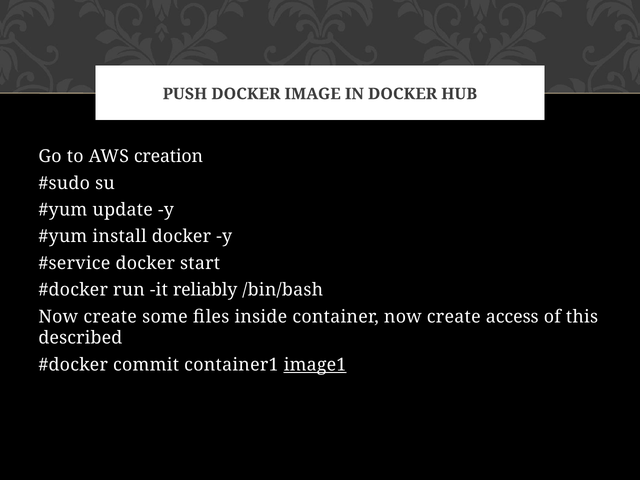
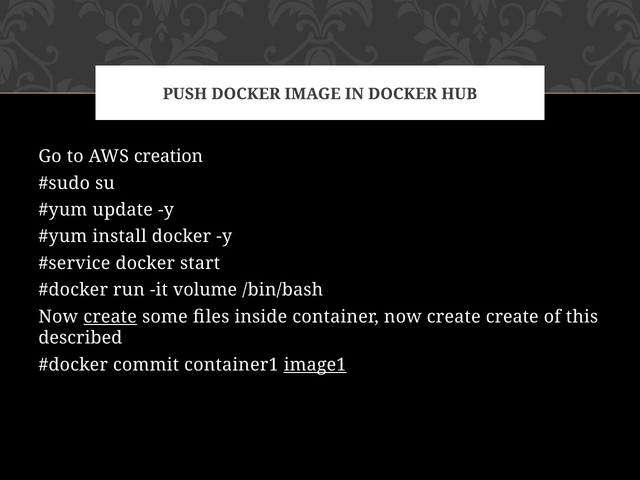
reliably: reliably -> volume
create at (110, 317) underline: none -> present
create access: access -> create
